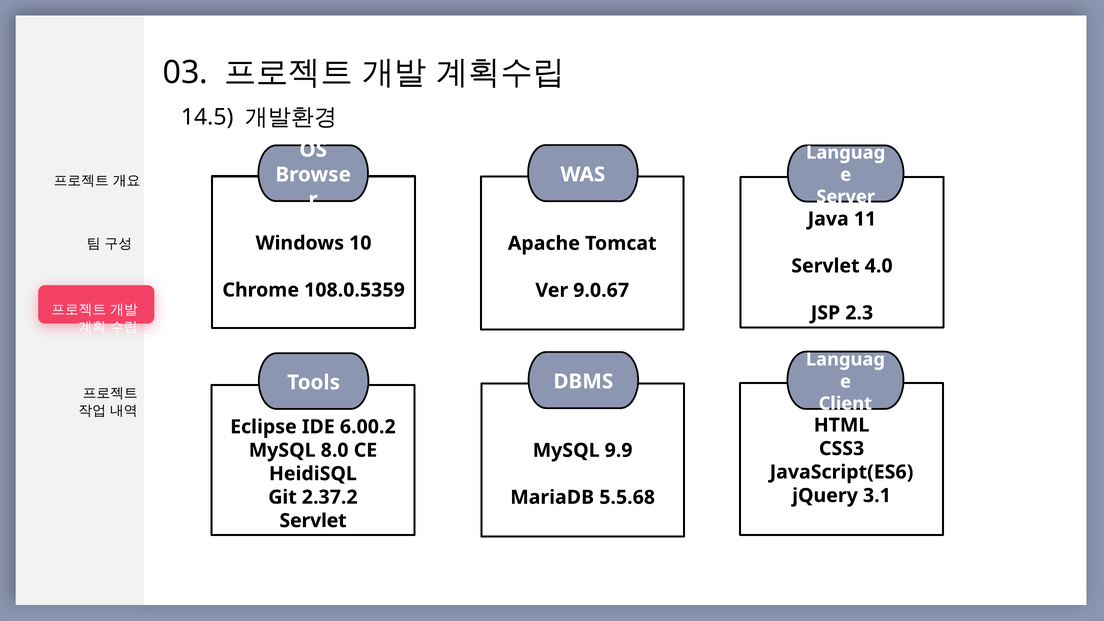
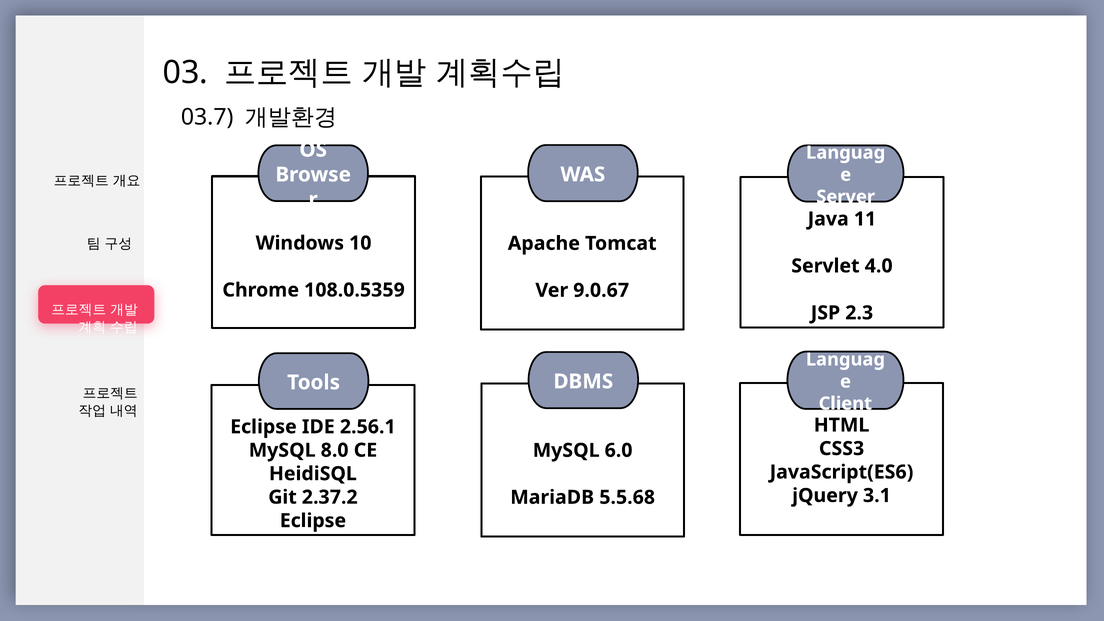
14.5: 14.5 -> 03.7
6.00.2: 6.00.2 -> 2.56.1
9.9: 9.9 -> 6.0
Servlet at (313, 521): Servlet -> Eclipse
